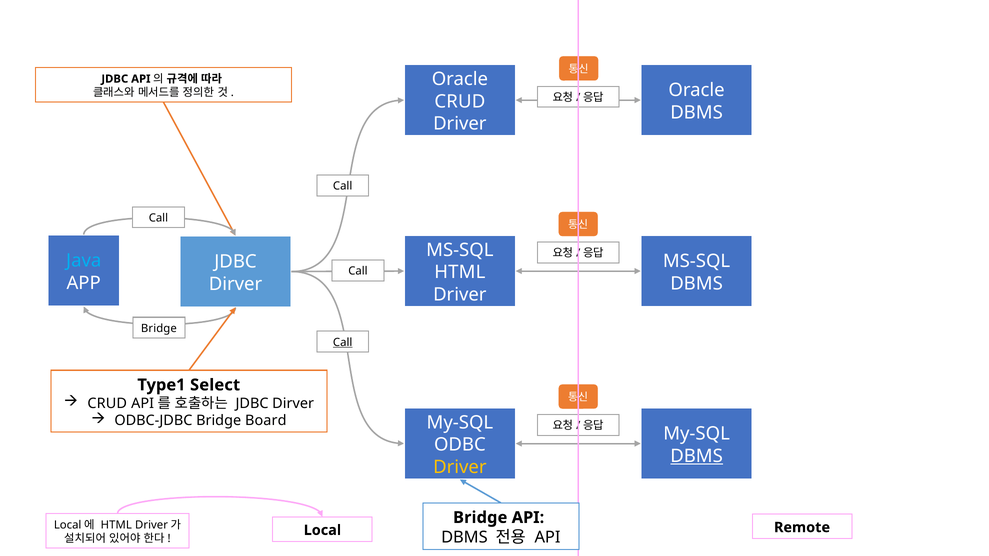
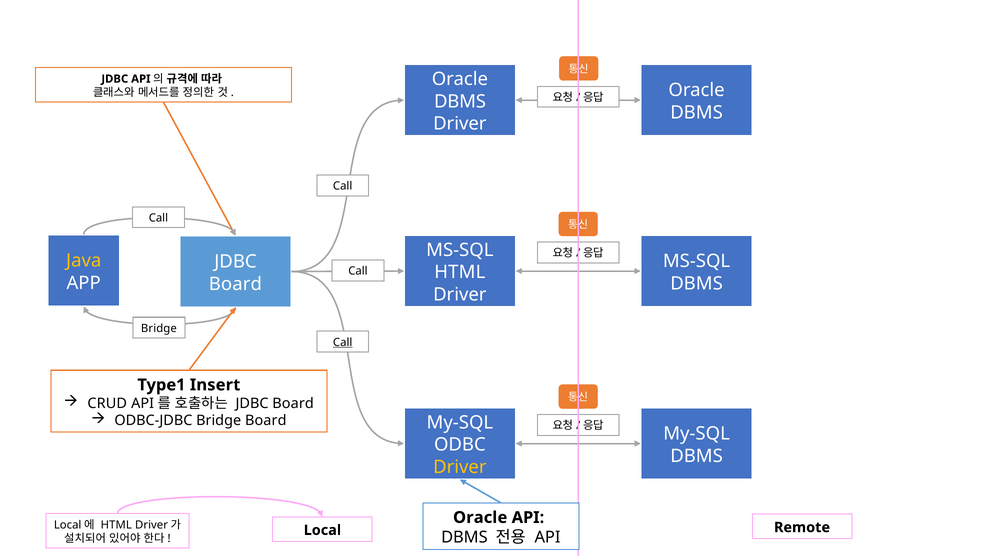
CRUD at (460, 101): CRUD -> DBMS
Java colour: light blue -> yellow
Dirver at (235, 284): Dirver -> Board
Select: Select -> Insert
Dirver at (293, 404): Dirver -> Board
DBMS at (697, 456) underline: present -> none
Bridge at (480, 518): Bridge -> Oracle
